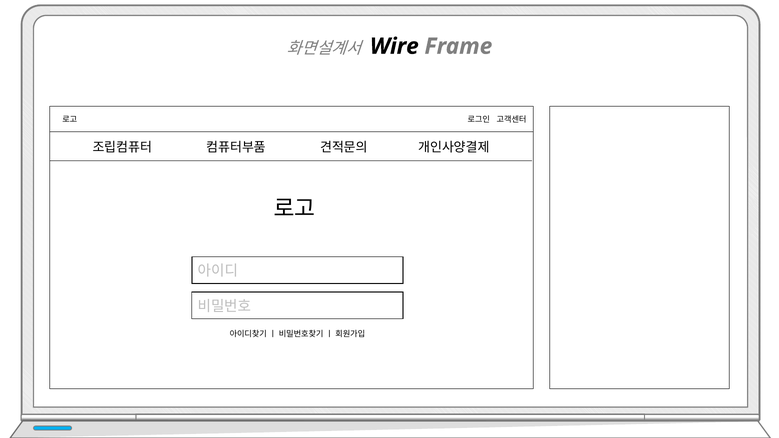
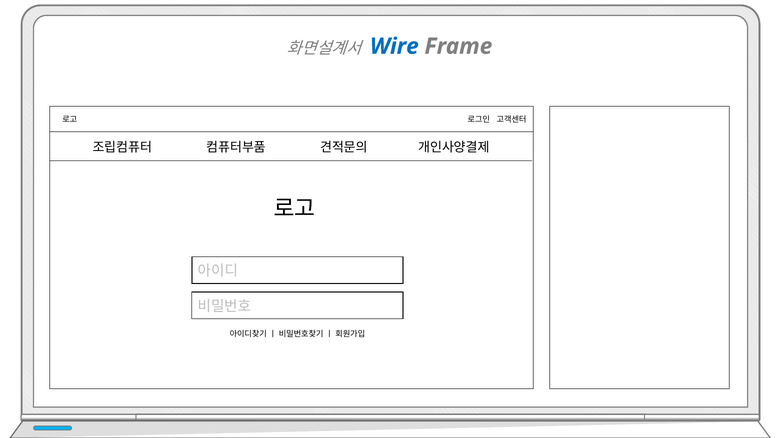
Wire colour: black -> blue
